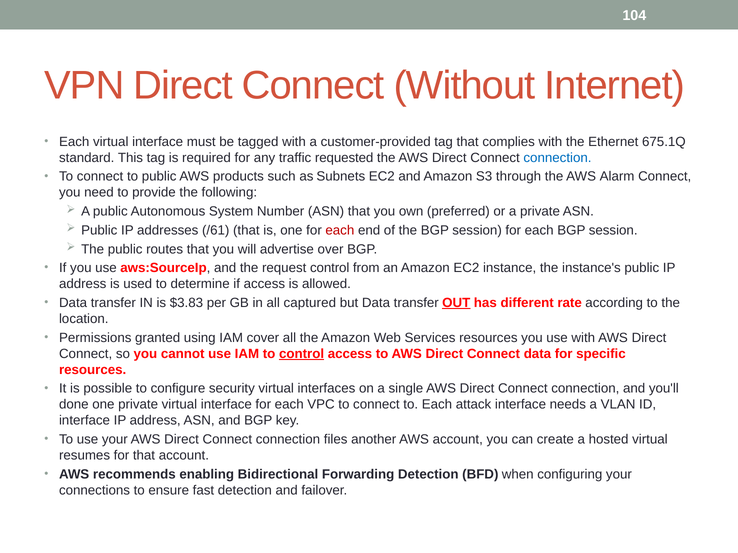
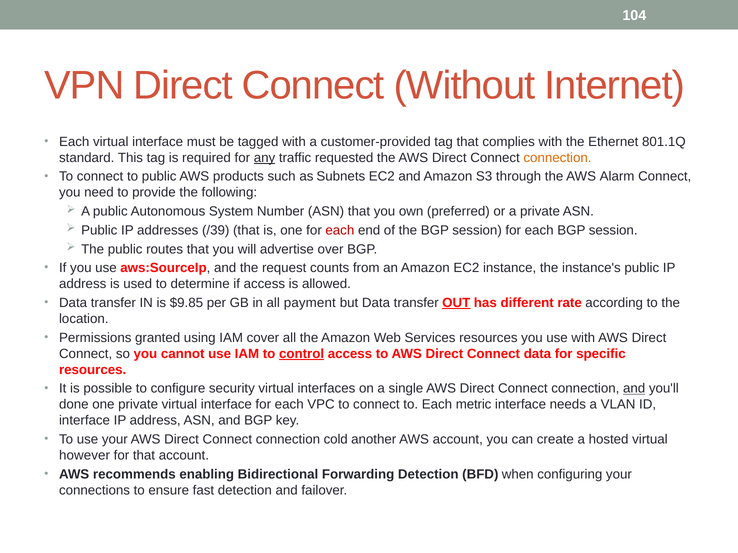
675.1Q: 675.1Q -> 801.1Q
any underline: none -> present
connection at (558, 158) colour: blue -> orange
/61: /61 -> /39
request control: control -> counts
$3.83: $3.83 -> $9.85
captured: captured -> payment
and at (634, 389) underline: none -> present
attack: attack -> metric
files: files -> cold
resumes: resumes -> however
